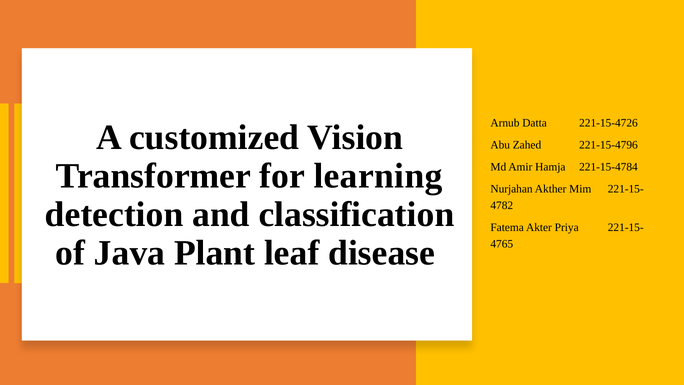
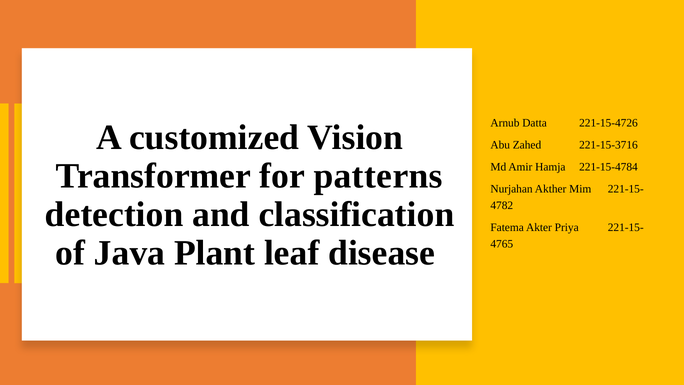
221-15-4796: 221-15-4796 -> 221-15-3716
learning: learning -> patterns
